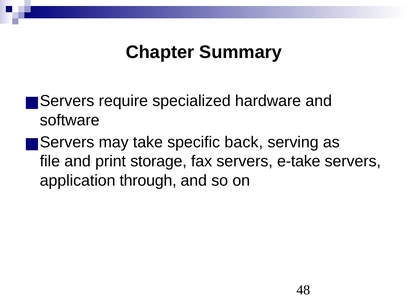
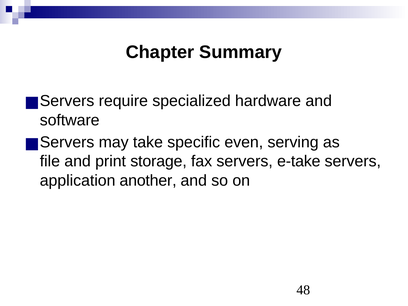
back: back -> even
through: through -> another
